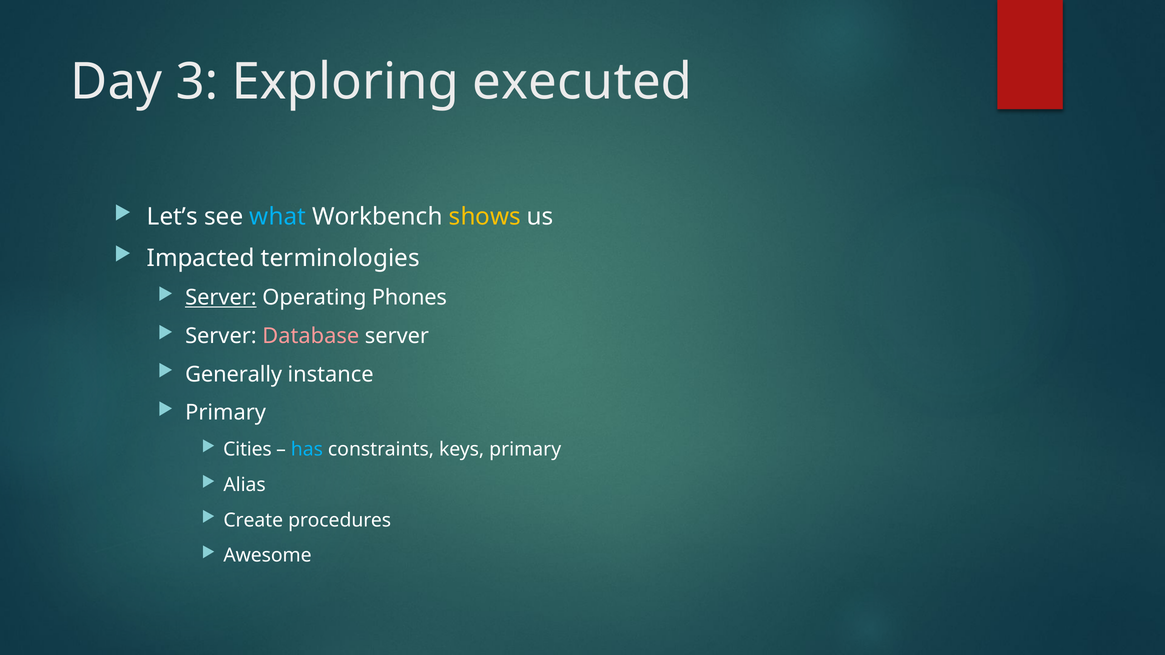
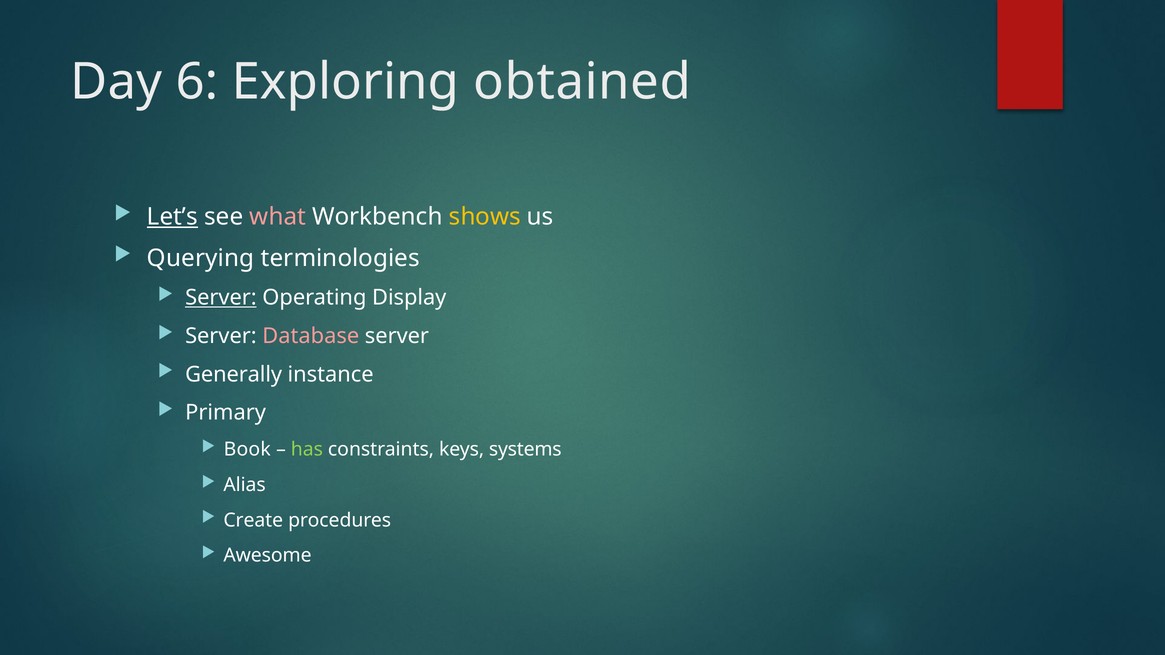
3: 3 -> 6
executed: executed -> obtained
Let’s underline: none -> present
what colour: light blue -> pink
Impacted: Impacted -> Querying
Phones: Phones -> Display
Cities: Cities -> Book
has colour: light blue -> light green
keys primary: primary -> systems
